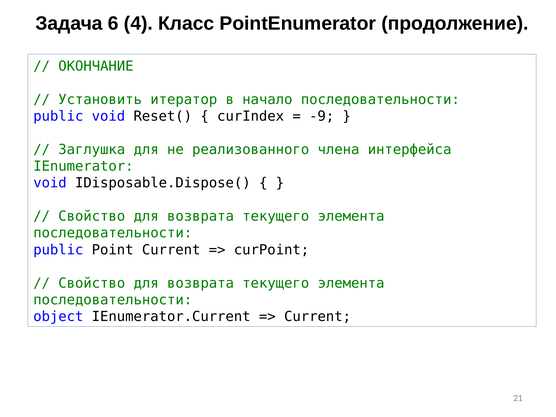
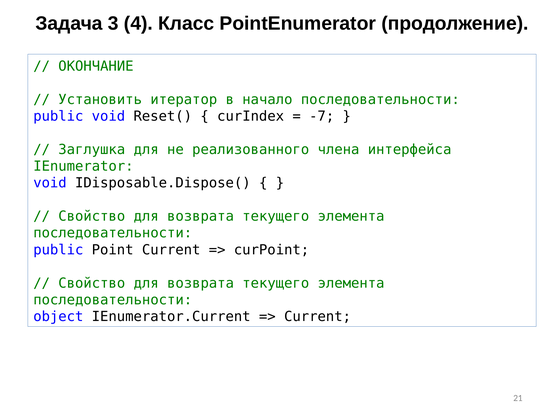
6: 6 -> 3
-9: -9 -> -7
